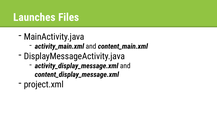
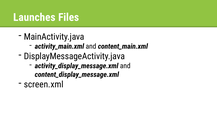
project.xml: project.xml -> screen.xml
